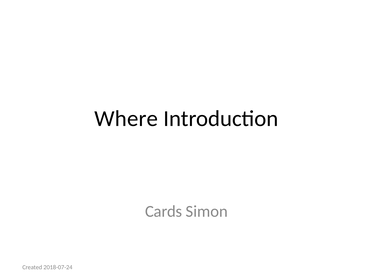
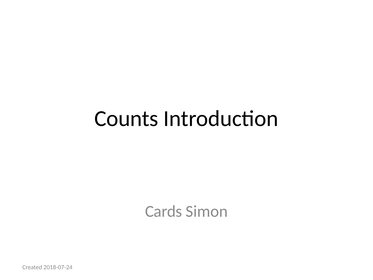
Where: Where -> Counts
